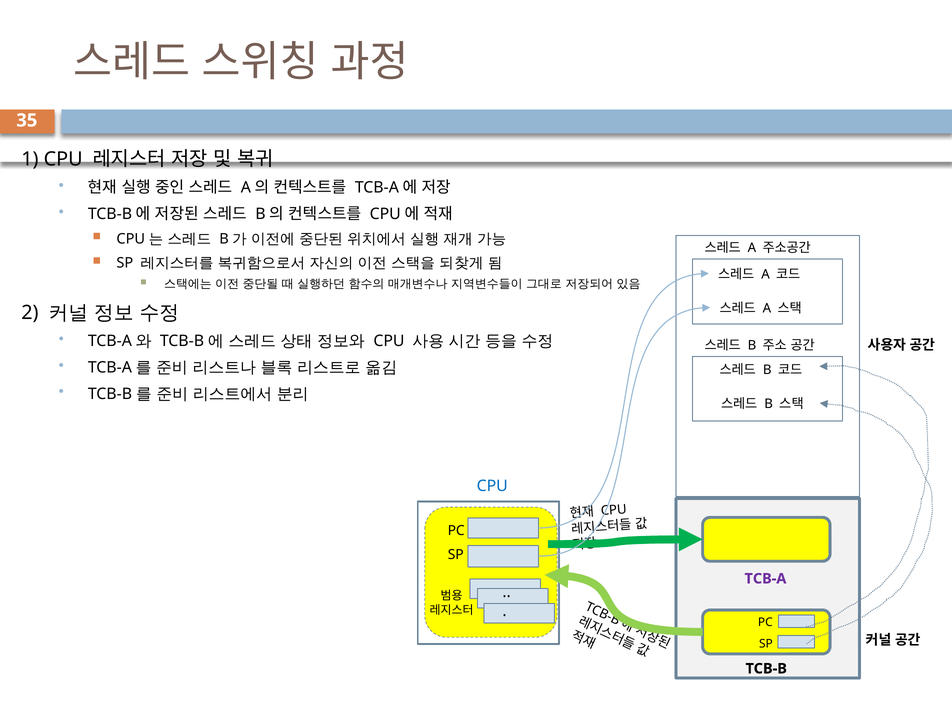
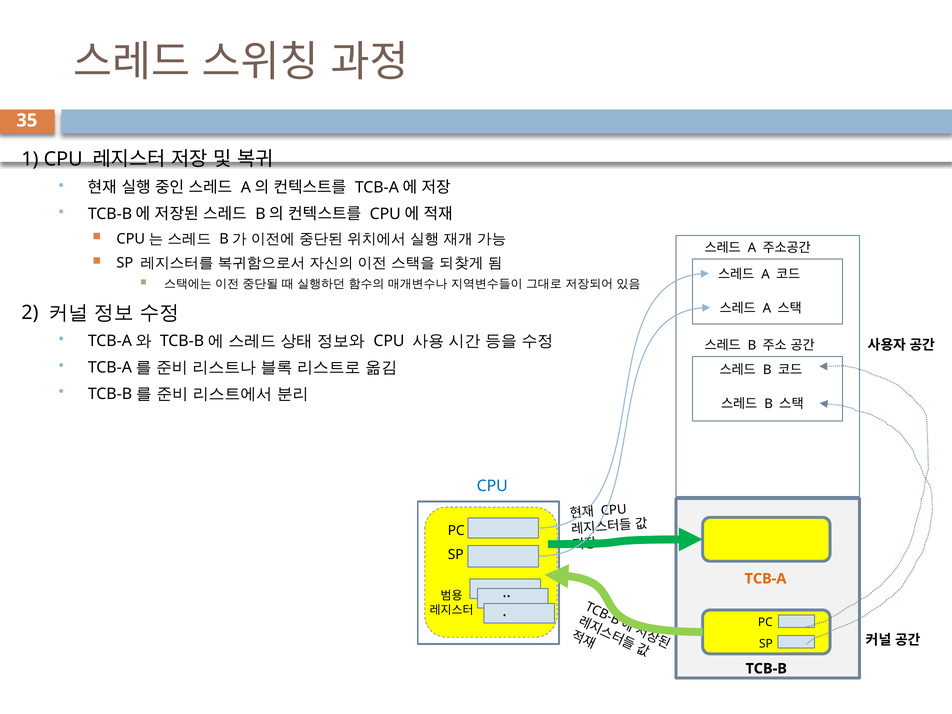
TCB-A colour: purple -> orange
